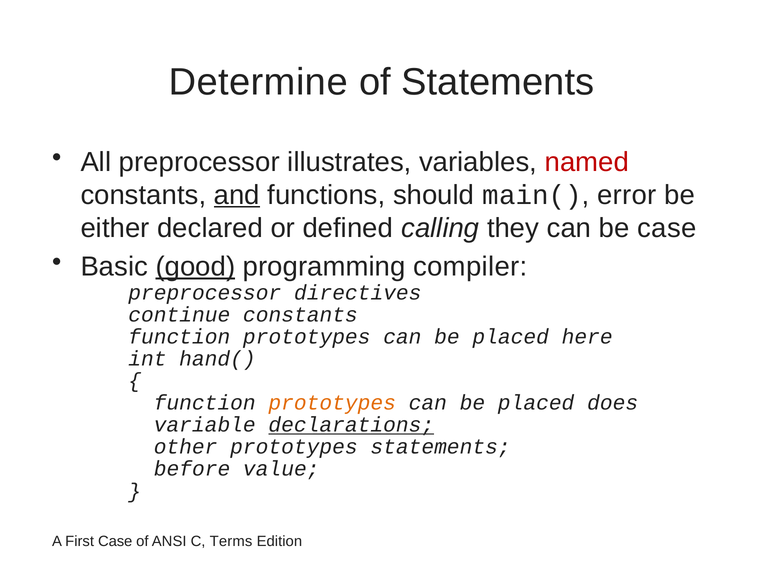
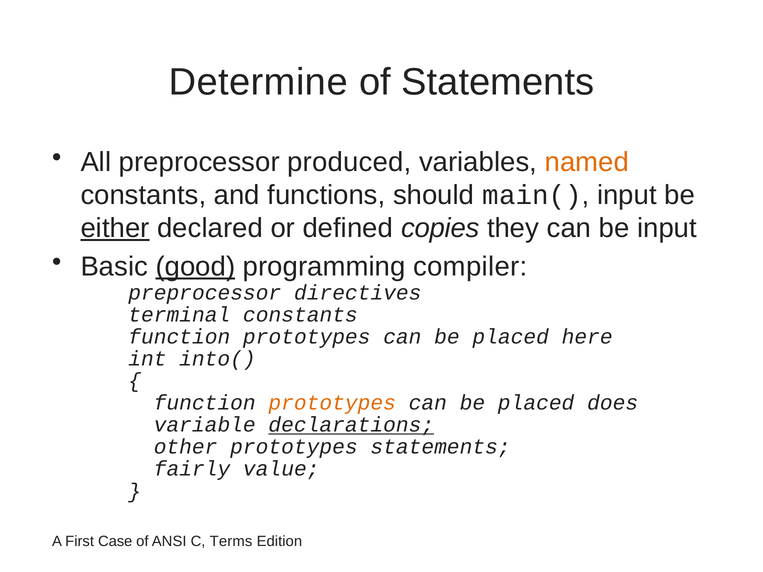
illustrates: illustrates -> produced
named colour: red -> orange
and underline: present -> none
error at (627, 195): error -> input
either underline: none -> present
calling: calling -> copies
be case: case -> input
continue: continue -> terminal
hand(: hand( -> into(
before: before -> fairly
